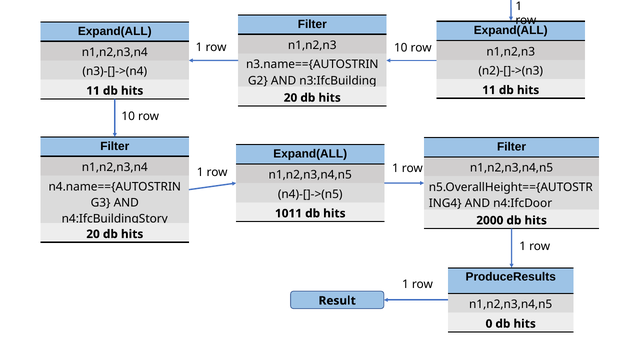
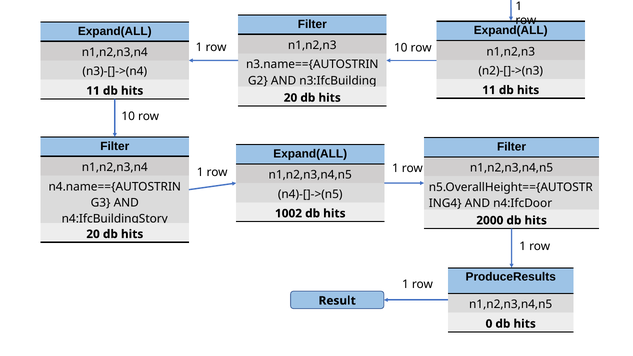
1011: 1011 -> 1002
